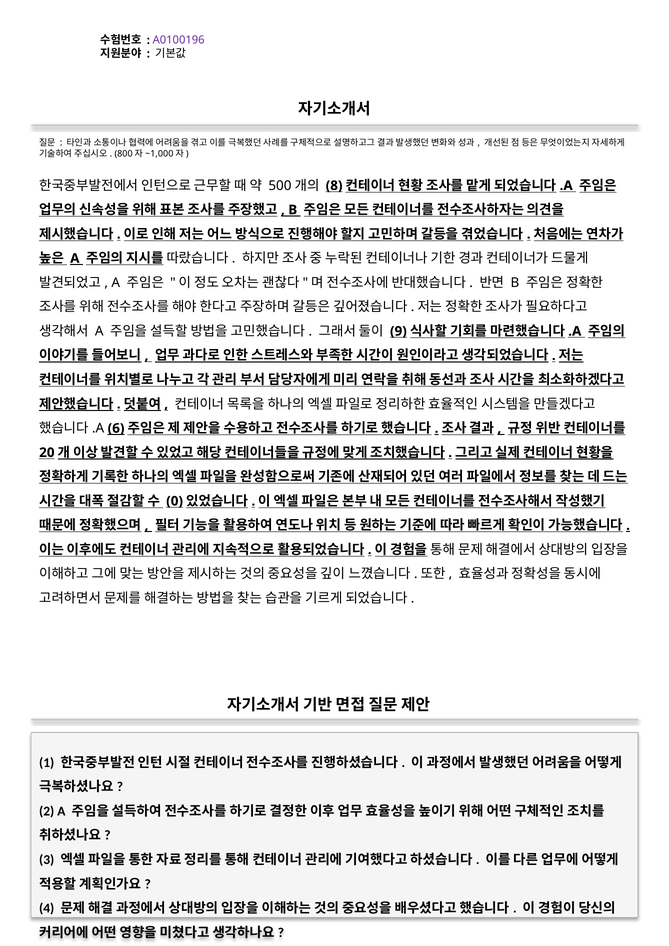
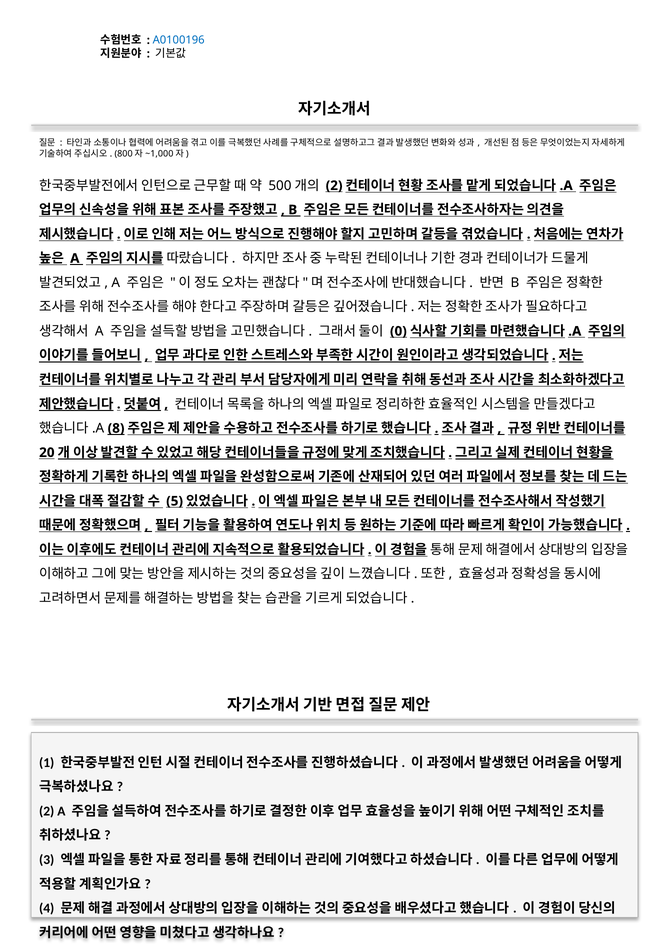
A0100196 colour: purple -> blue
8 at (334, 186): 8 -> 2
9: 9 -> 0
6: 6 -> 8
0: 0 -> 5
